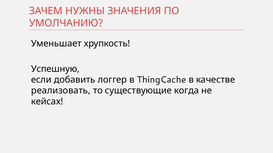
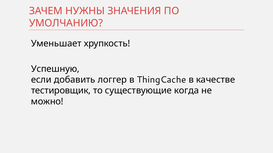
реализовать: реализовать -> тестировщик
кейсах: кейсах -> можно
